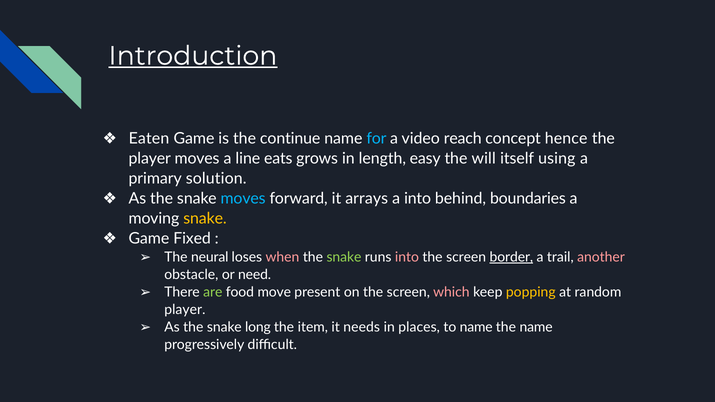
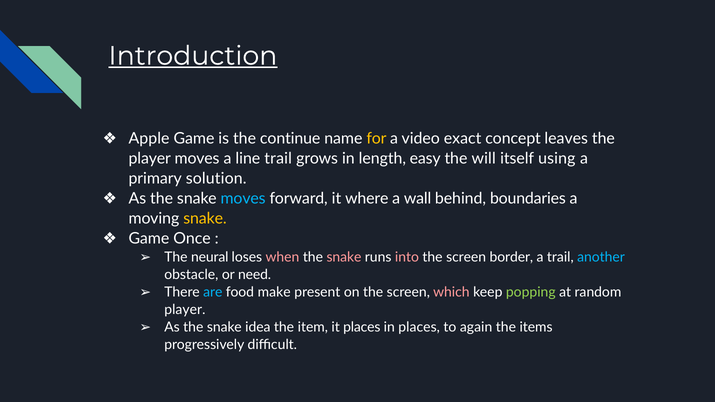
Eaten: Eaten -> Apple
for colour: light blue -> yellow
reach: reach -> exact
hence: hence -> leaves
line eats: eats -> trail
arrays: arrays -> where
a into: into -> wall
Fixed: Fixed -> Once
snake at (344, 257) colour: light green -> pink
border underline: present -> none
another colour: pink -> light blue
are colour: light green -> light blue
move: move -> make
popping colour: yellow -> light green
long: long -> idea
it needs: needs -> places
to name: name -> again
the name: name -> items
